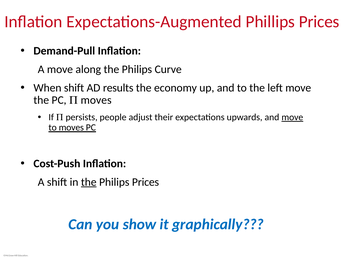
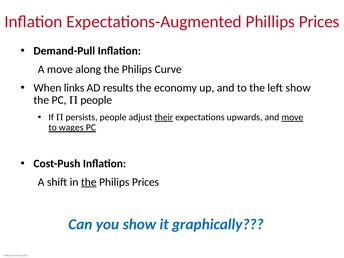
When shift: shift -> links
left move: move -> show
moves at (96, 100): moves -> people
their underline: none -> present
to moves: moves -> wages
